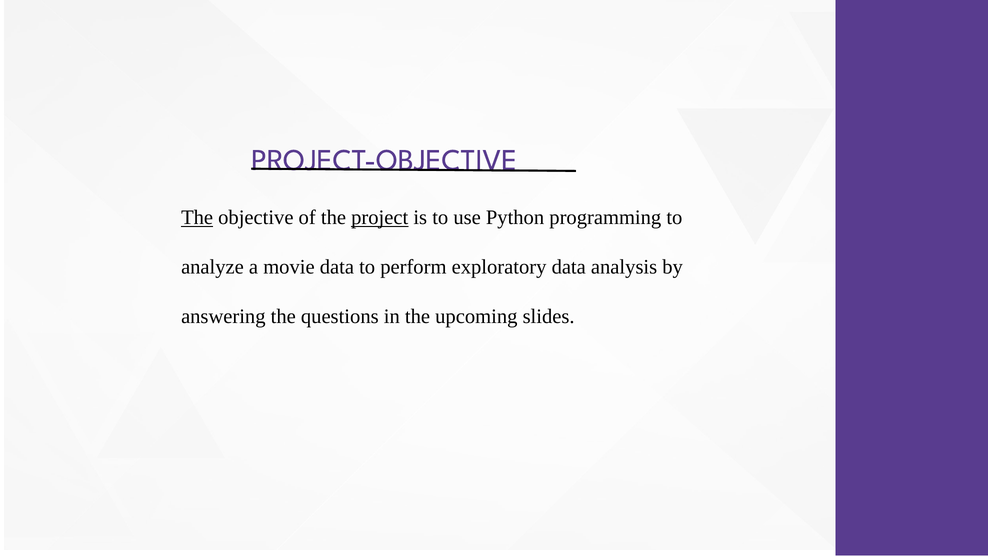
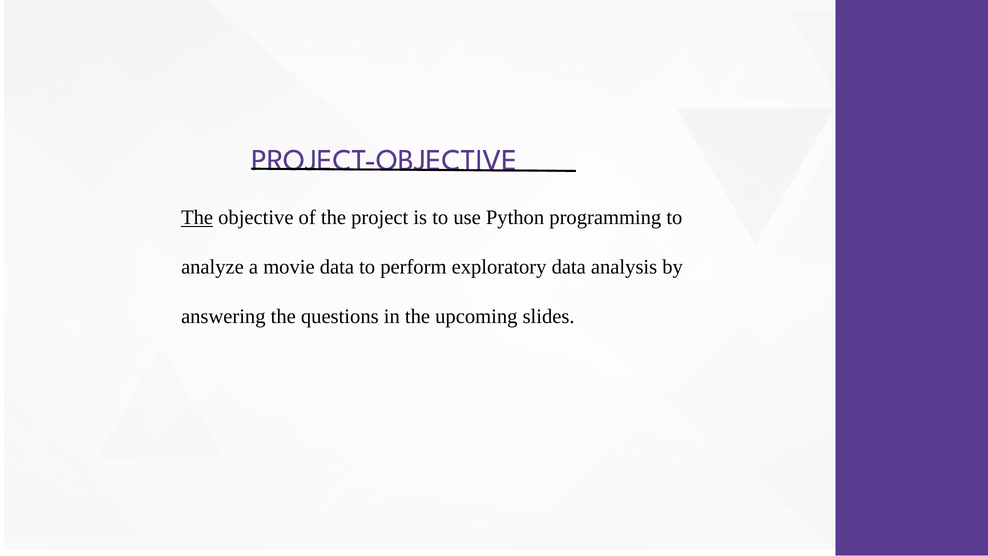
project underline: present -> none
